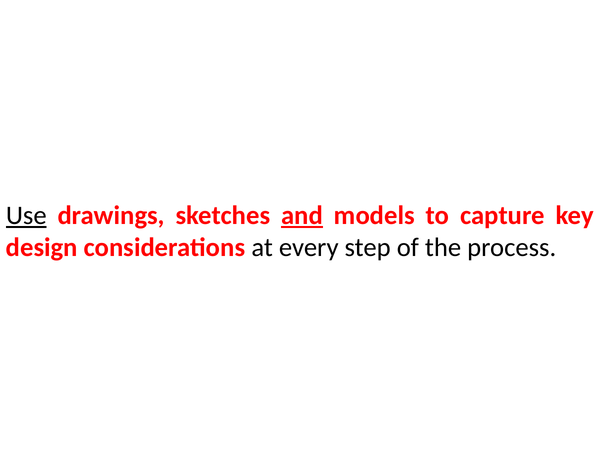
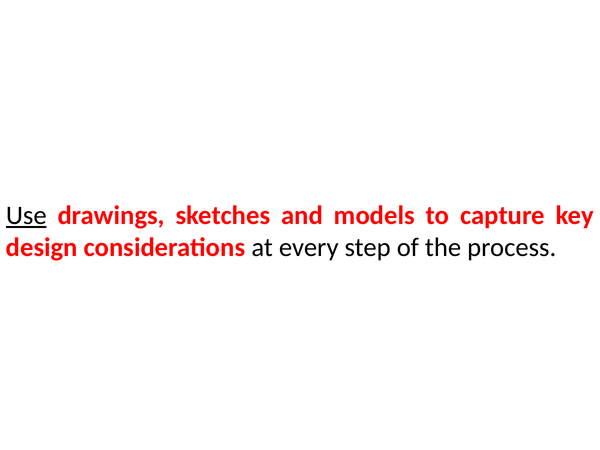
and underline: present -> none
